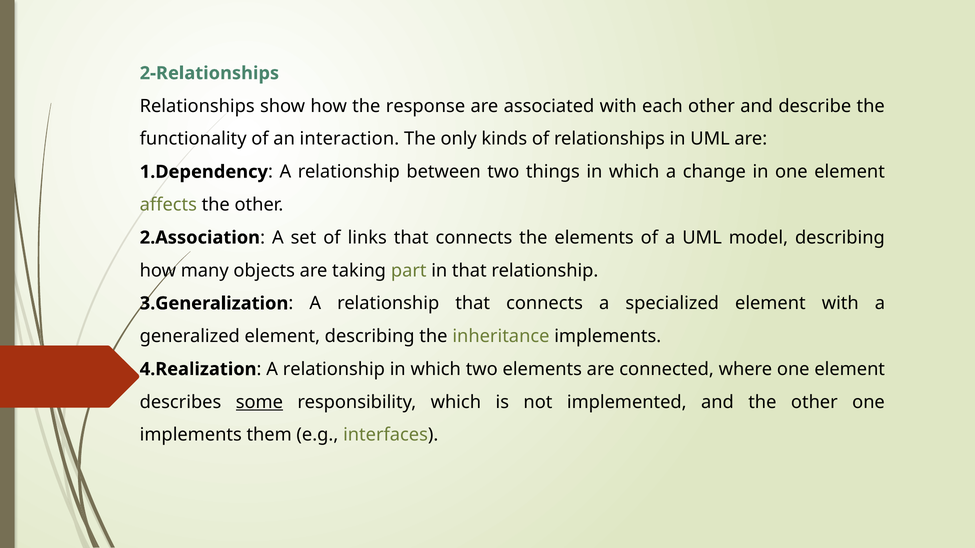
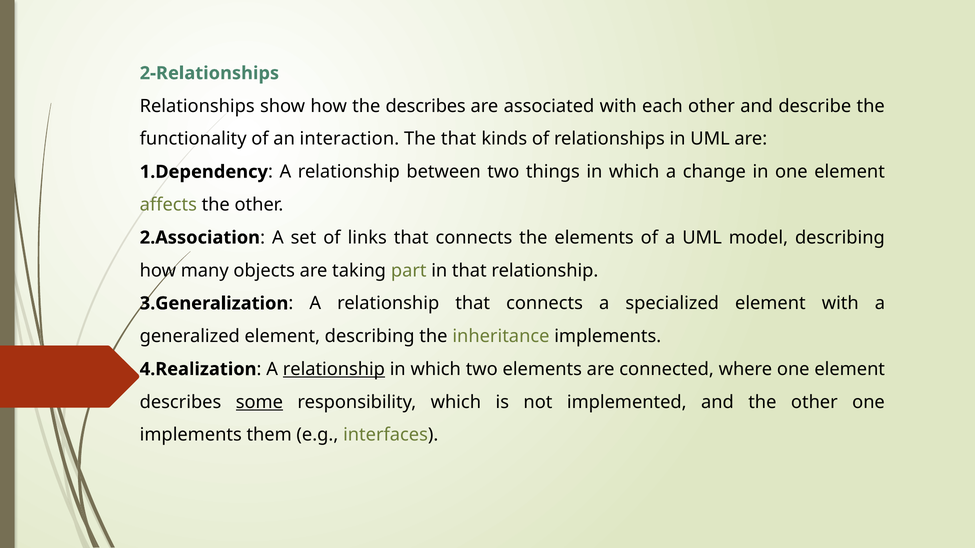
the response: response -> describes
The only: only -> that
relationship at (334, 369) underline: none -> present
